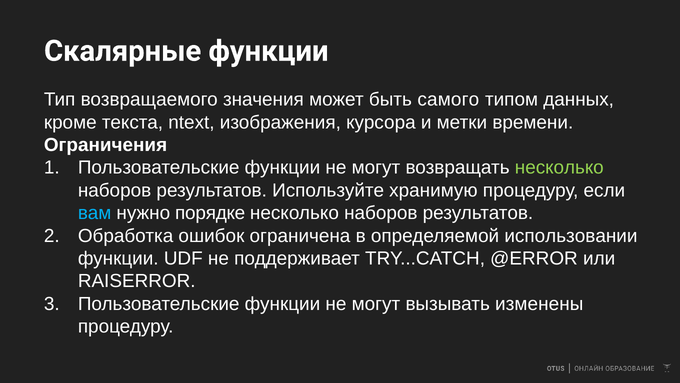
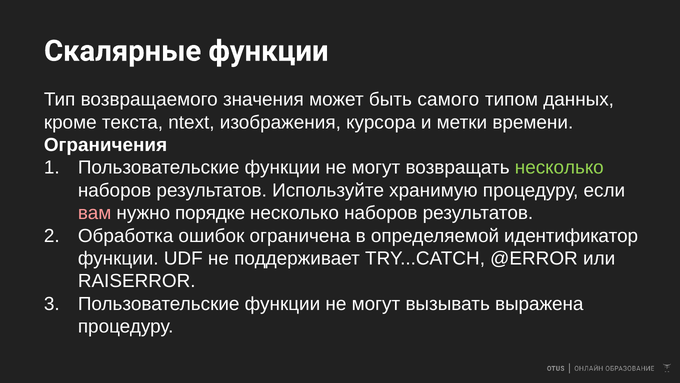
вам colour: light blue -> pink
использовании: использовании -> идентификатор
изменены: изменены -> выражена
